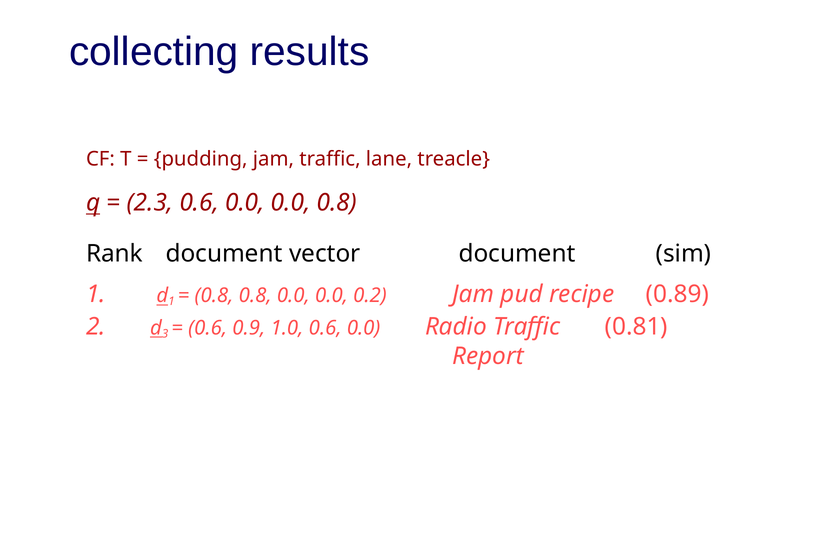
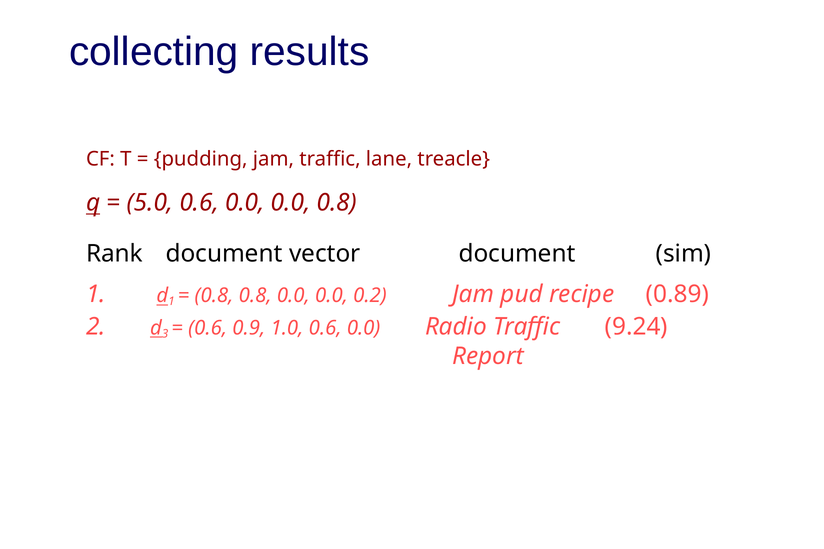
2.3: 2.3 -> 5.0
0.81: 0.81 -> 9.24
